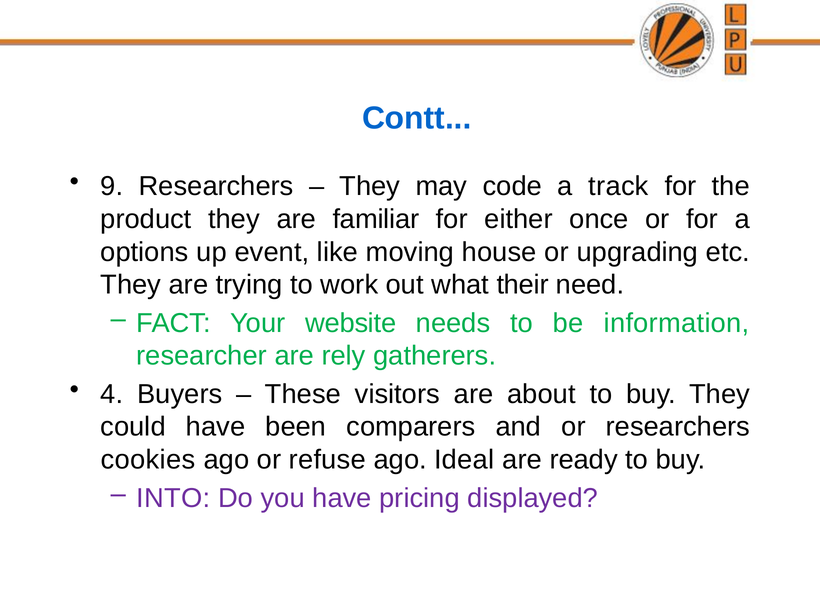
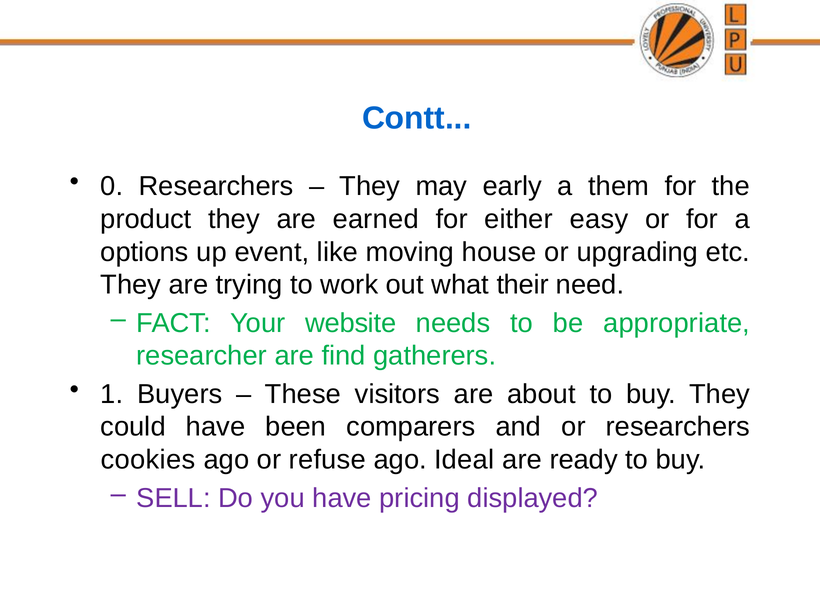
9: 9 -> 0
code: code -> early
track: track -> them
familiar: familiar -> earned
once: once -> easy
information: information -> appropriate
rely: rely -> find
4: 4 -> 1
INTO: INTO -> SELL
